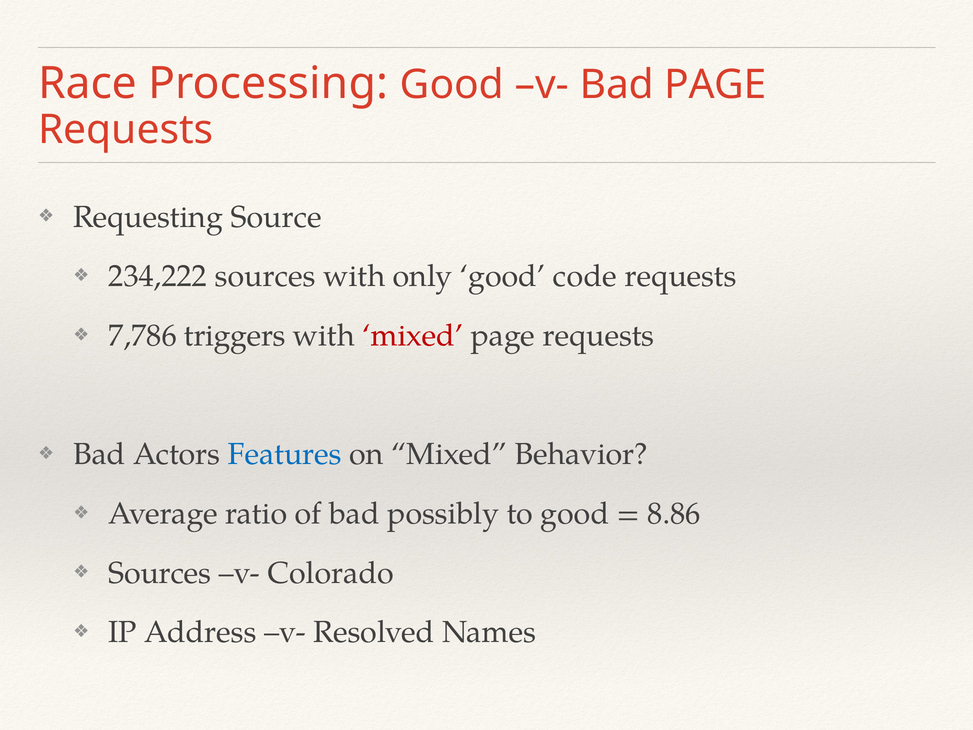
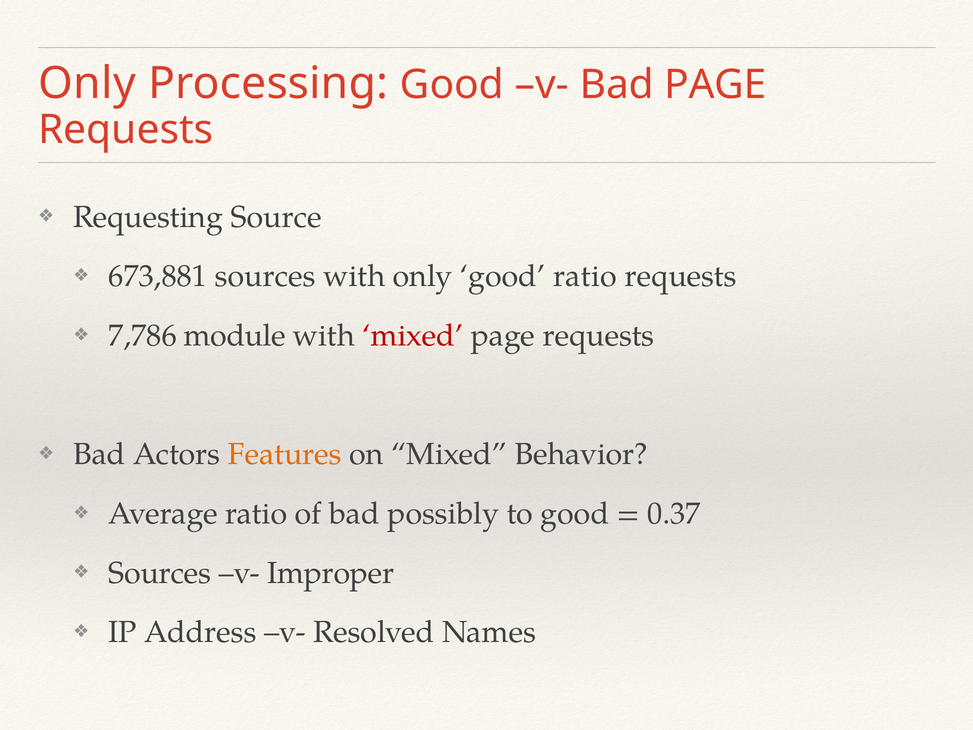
Race at (87, 84): Race -> Only
234,222: 234,222 -> 673,881
good code: code -> ratio
triggers: triggers -> module
Features colour: blue -> orange
8.86: 8.86 -> 0.37
Colorado: Colorado -> Improper
